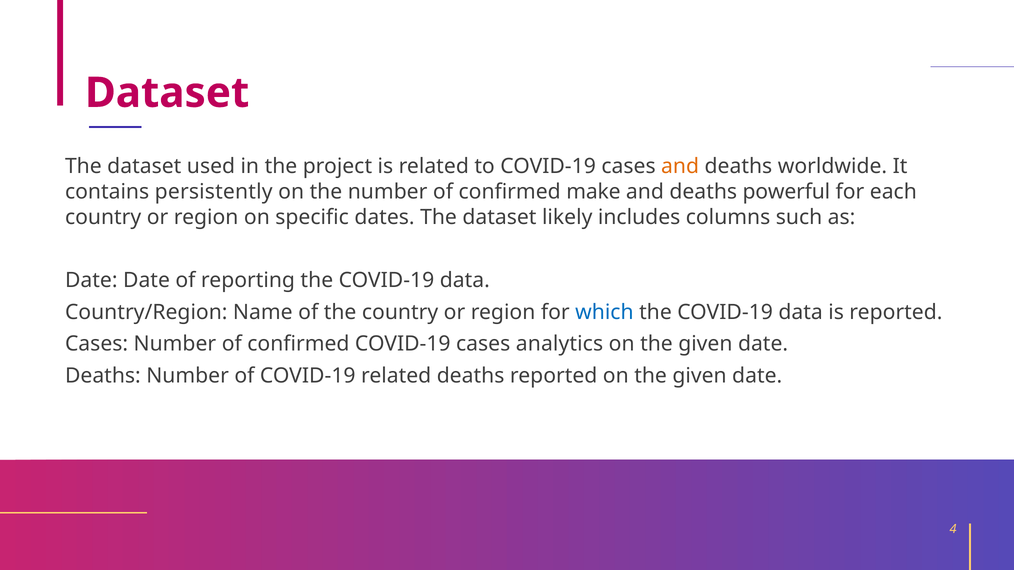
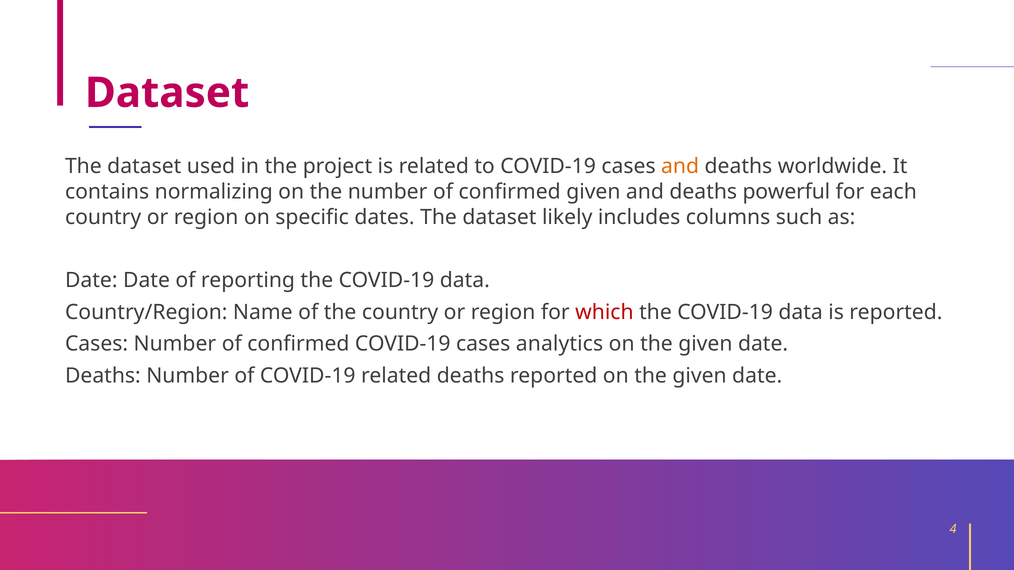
persistently: persistently -> normalizing
confirmed make: make -> given
which colour: blue -> red
